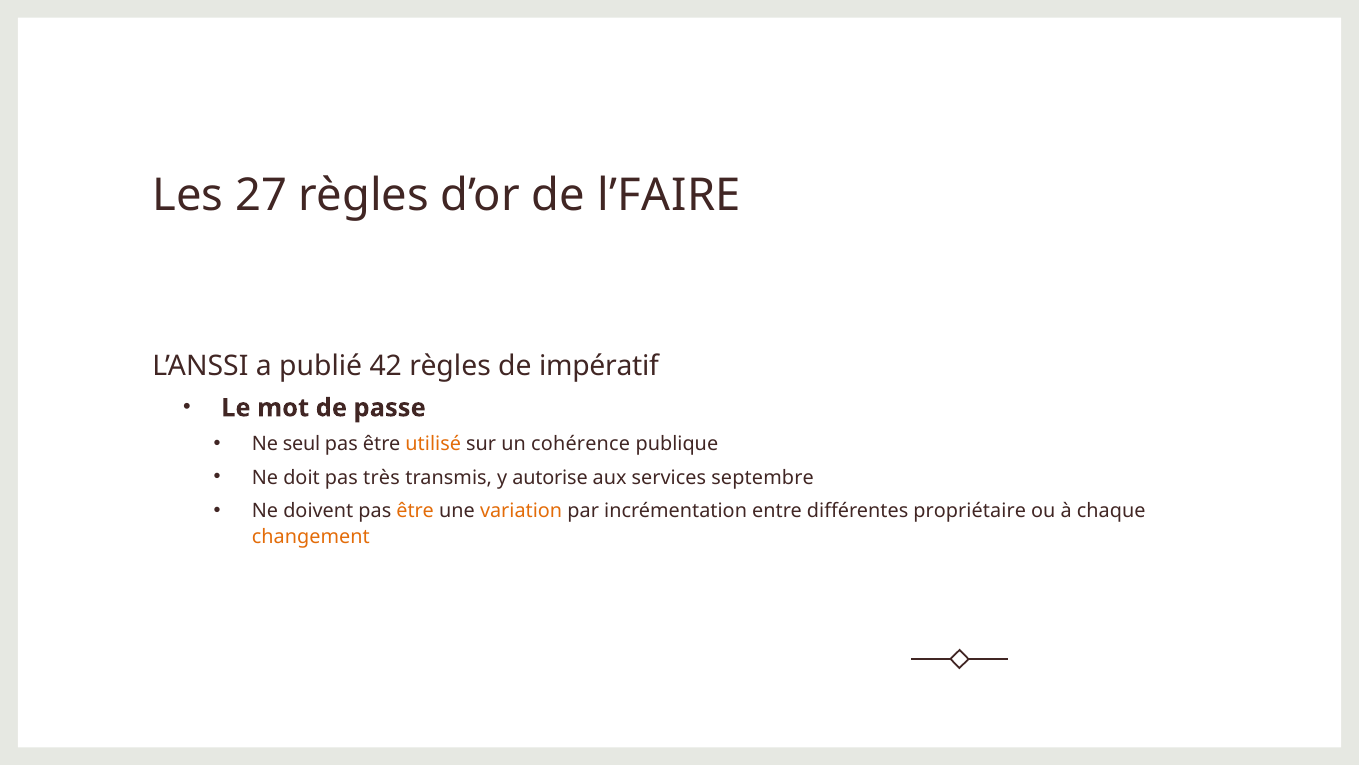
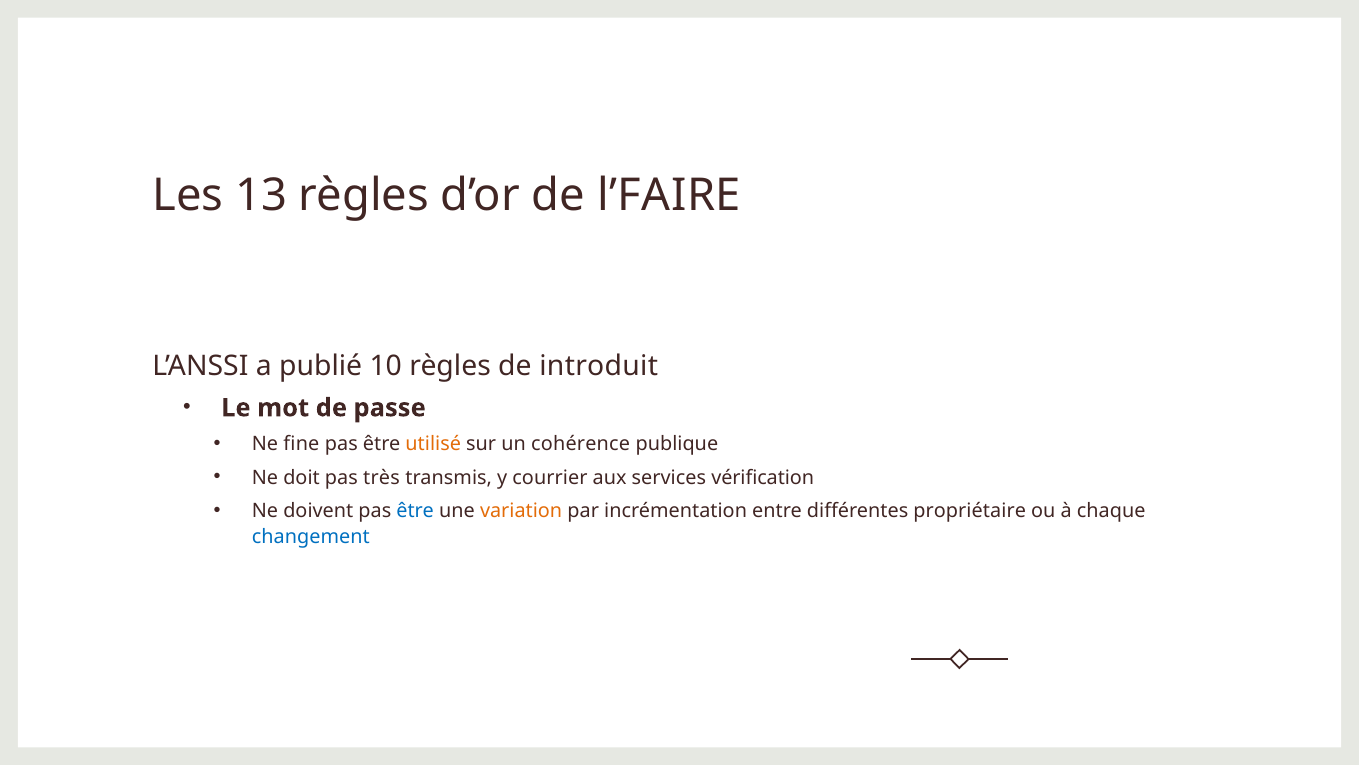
27: 27 -> 13
42: 42 -> 10
impératif: impératif -> introduit
seul: seul -> fine
autorise: autorise -> courrier
septembre: septembre -> vérification
être at (415, 510) colour: orange -> blue
changement colour: orange -> blue
